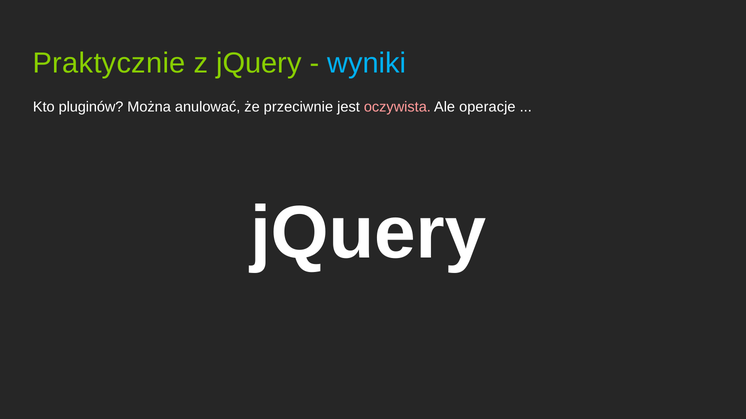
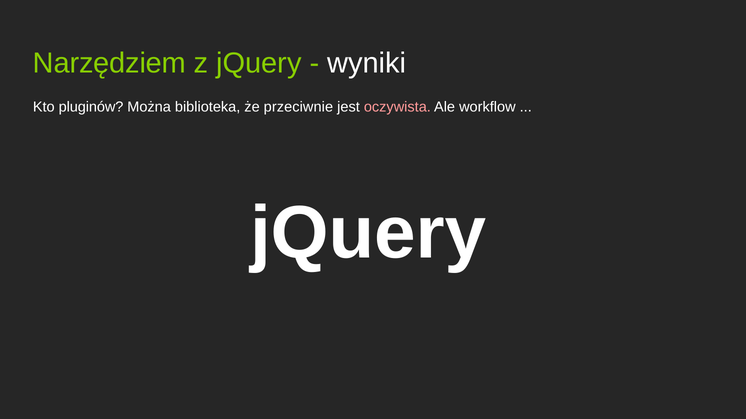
Praktycznie: Praktycznie -> Narzędziem
wyniki colour: light blue -> white
anulować: anulować -> biblioteka
operacje: operacje -> workflow
